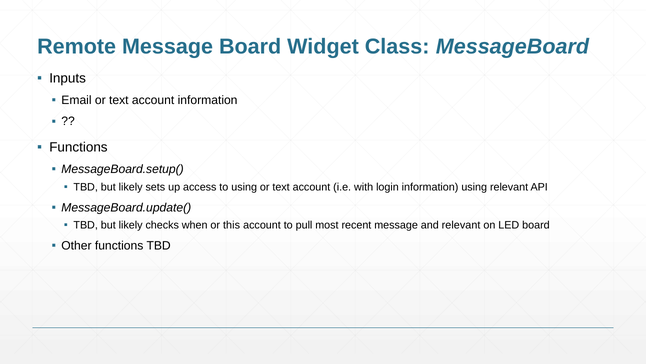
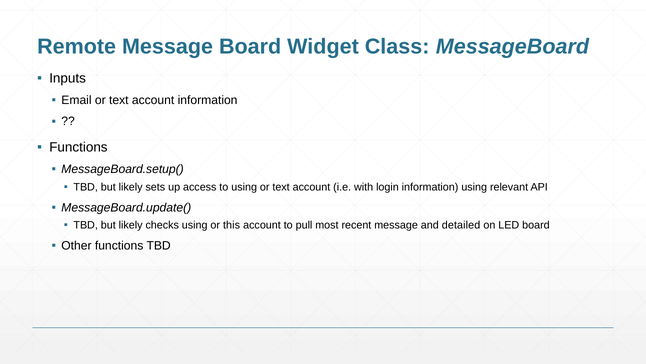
checks when: when -> using
and relevant: relevant -> detailed
